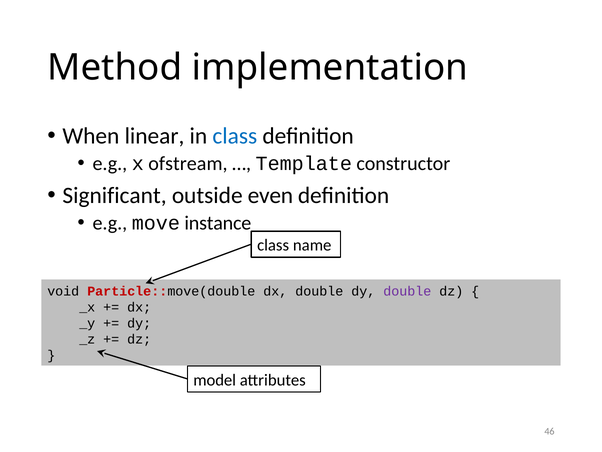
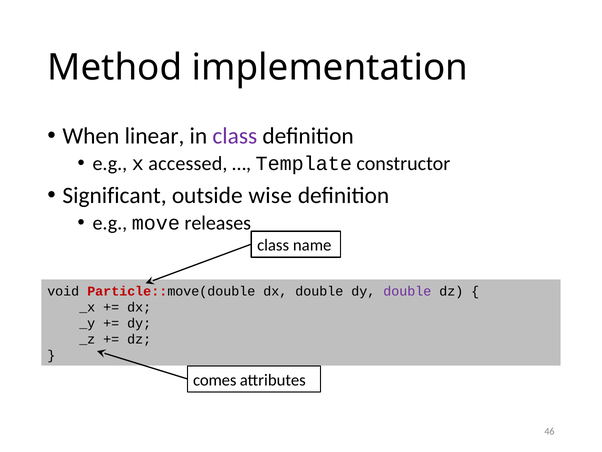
class at (235, 136) colour: blue -> purple
ofstream: ofstream -> accessed
even: even -> wise
instance: instance -> releases
model: model -> comes
